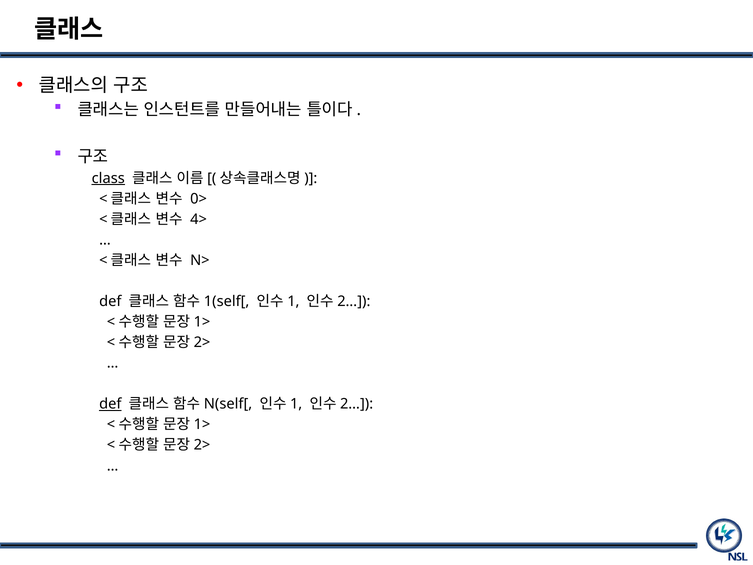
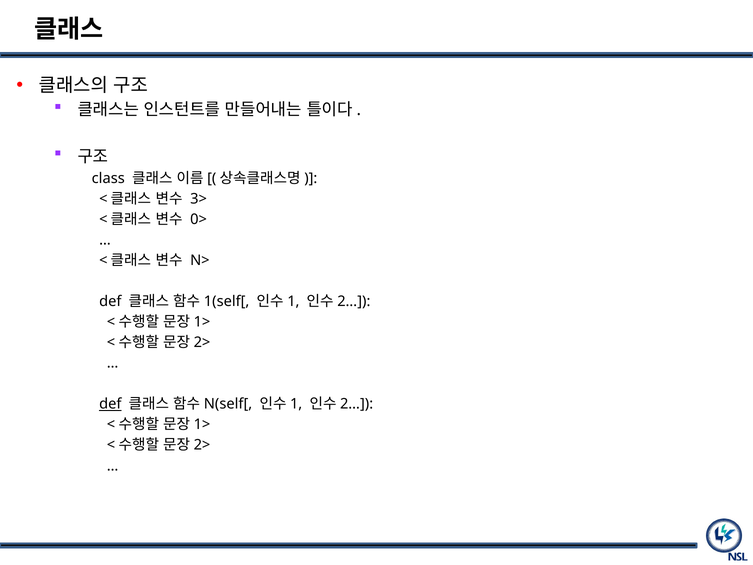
class underline: present -> none
0>: 0> -> 3>
4>: 4> -> 0>
